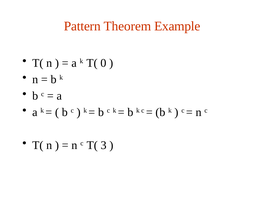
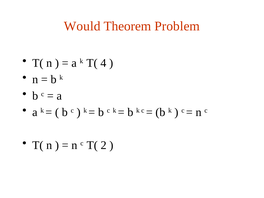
Pattern: Pattern -> Would
Example: Example -> Problem
0: 0 -> 4
3: 3 -> 2
